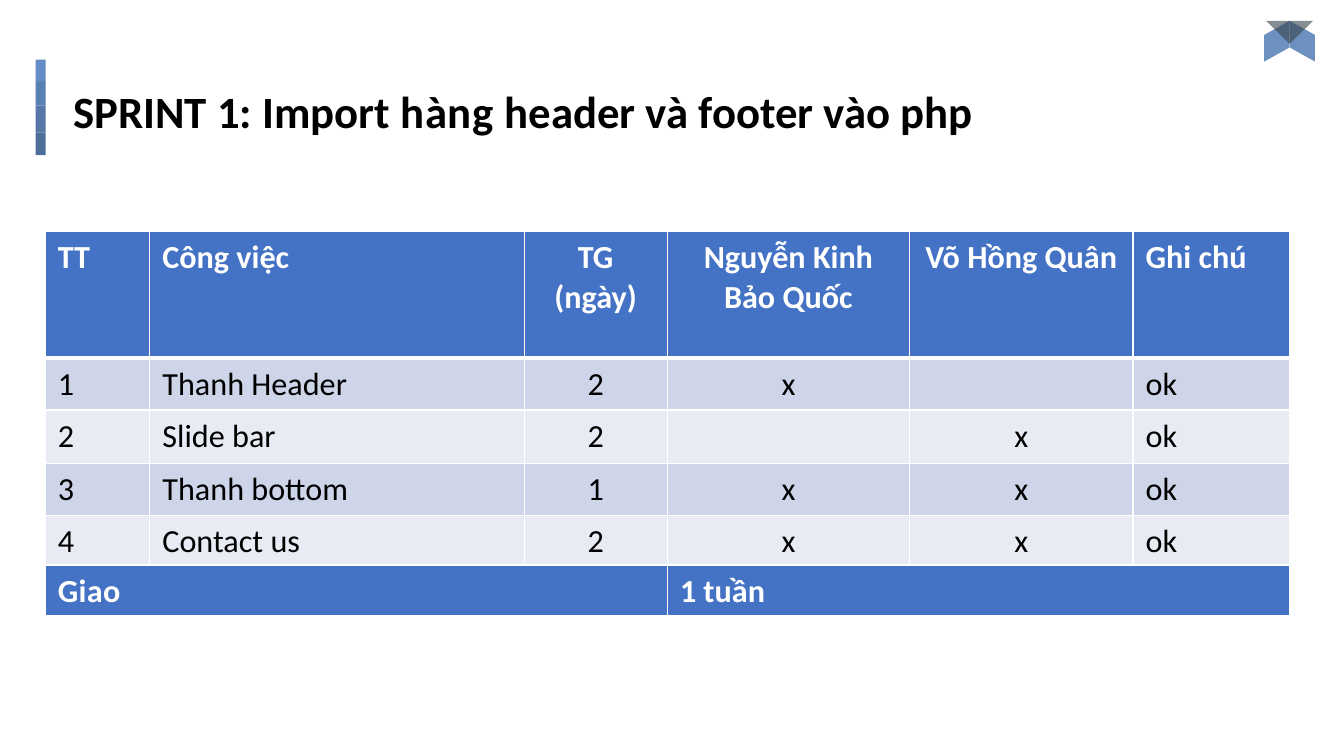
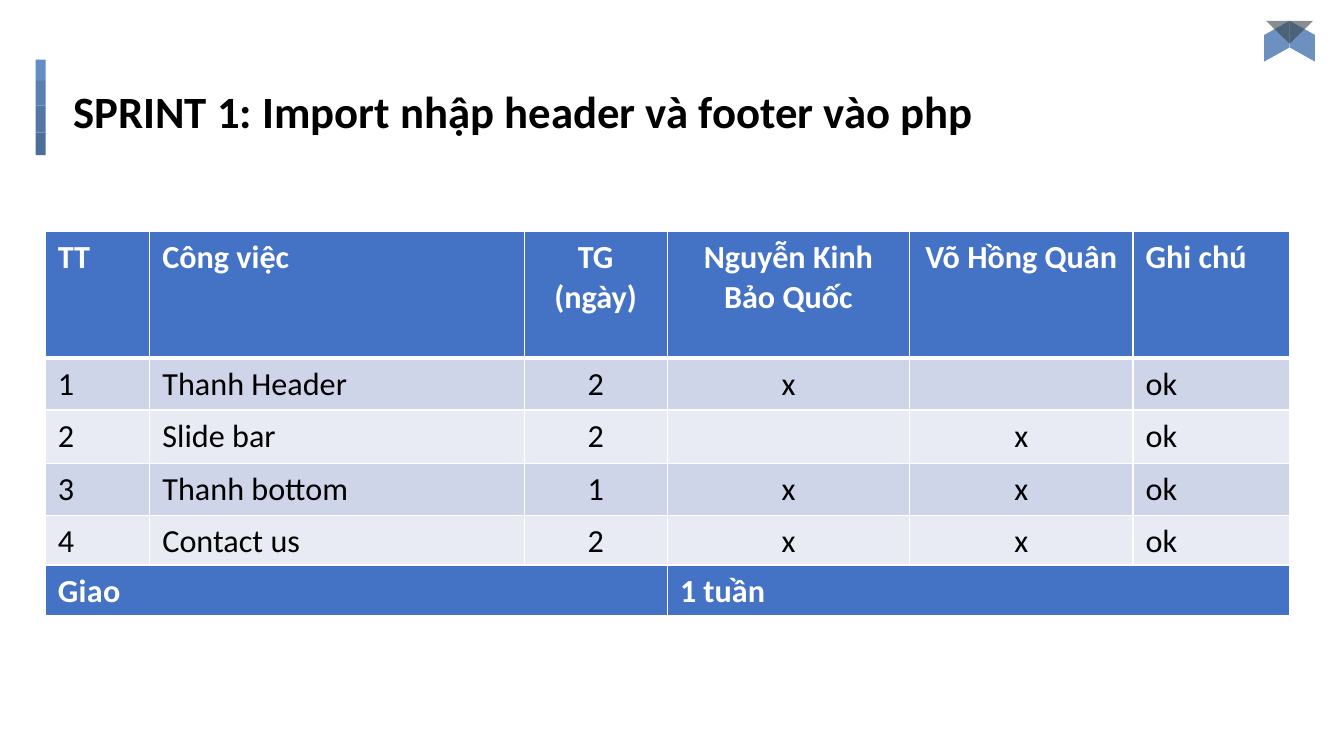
hàng: hàng -> nhập
